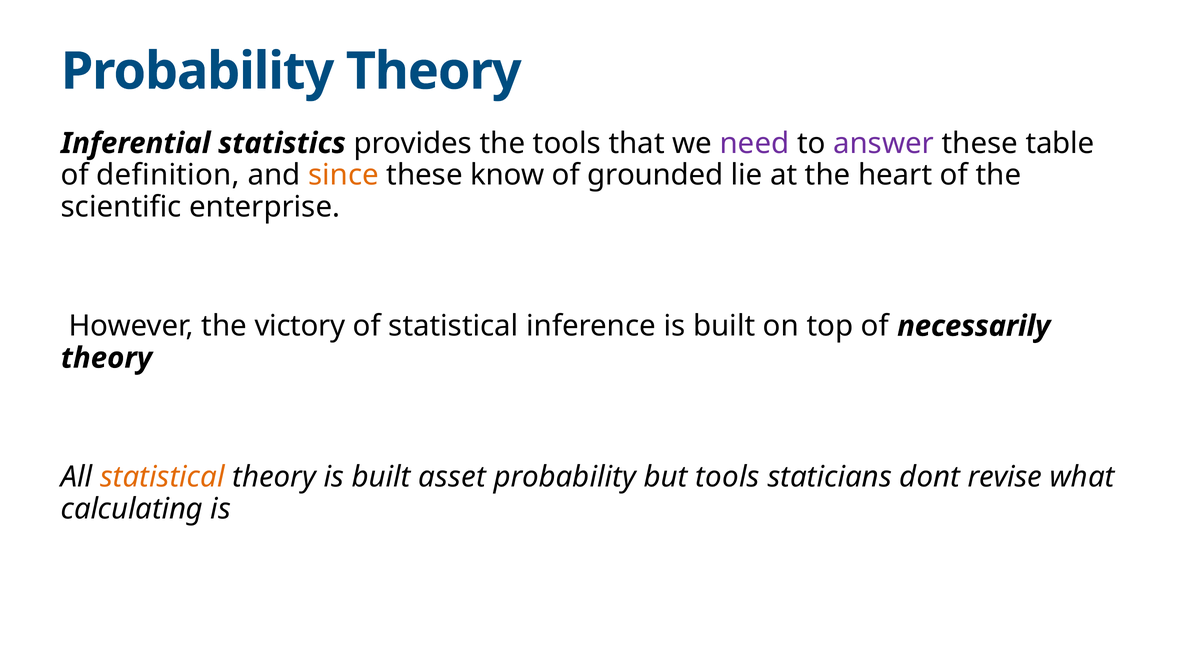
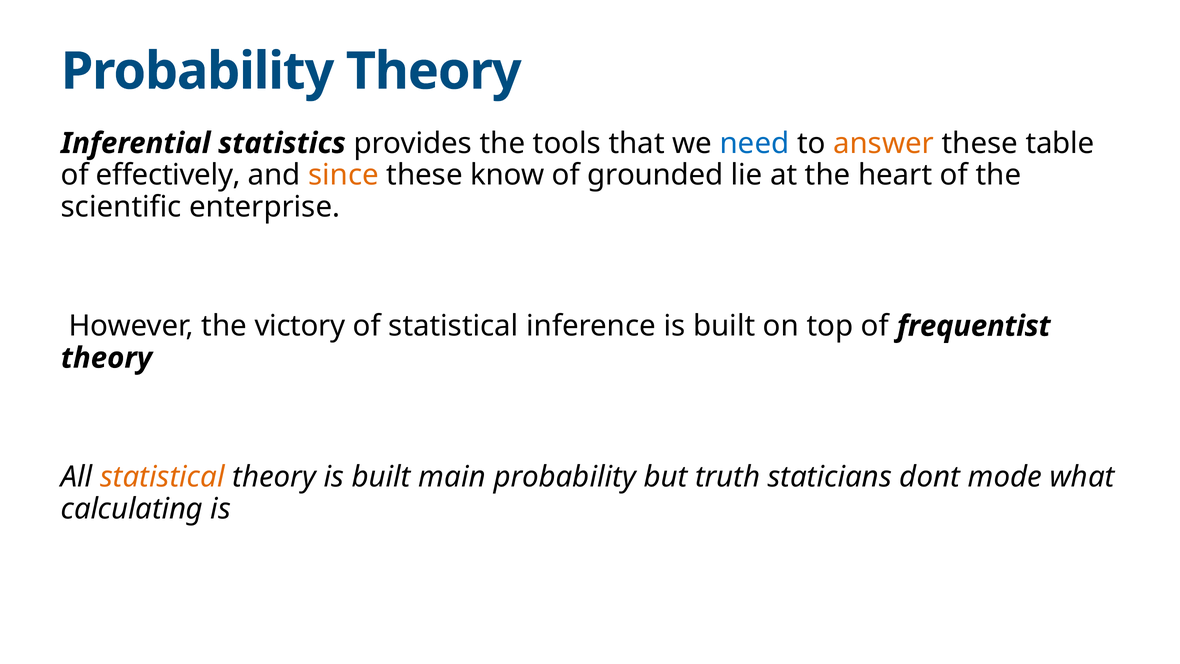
need colour: purple -> blue
answer colour: purple -> orange
definition: definition -> effectively
necessarily: necessarily -> frequentist
asset: asset -> main
but tools: tools -> truth
revise: revise -> mode
